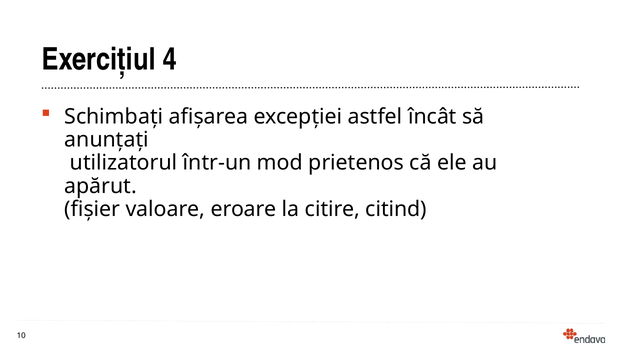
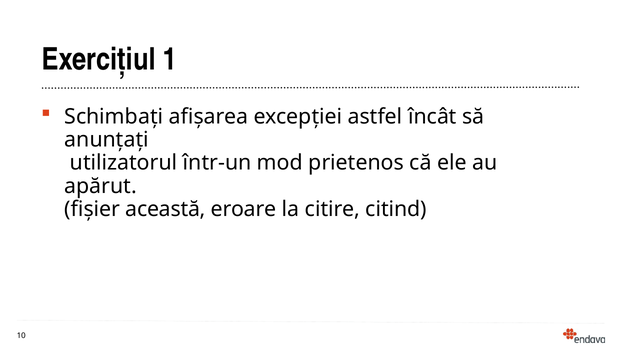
4: 4 -> 1
valoare: valoare -> această
